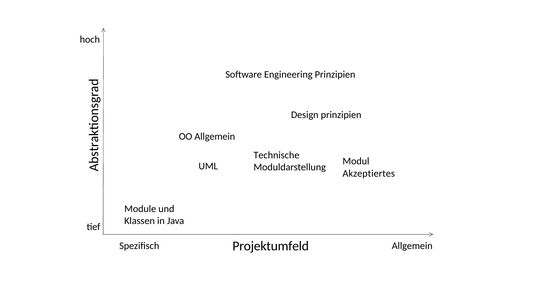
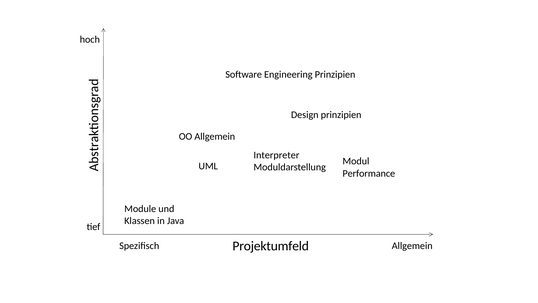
Technische: Technische -> Interpreter
Akzeptiertes: Akzeptiertes -> Performance
